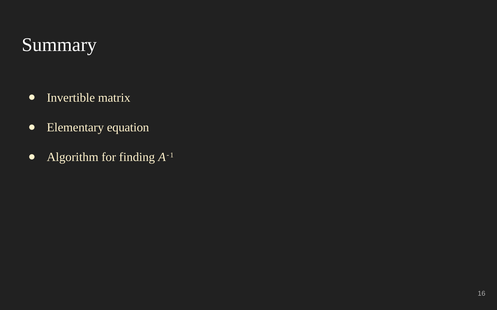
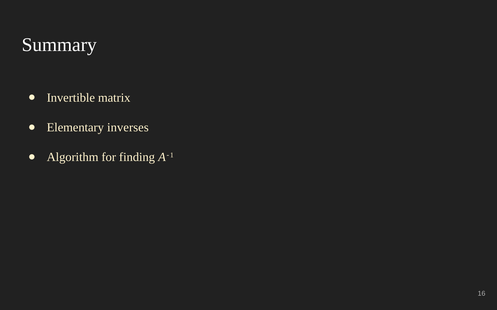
equation: equation -> inverses
